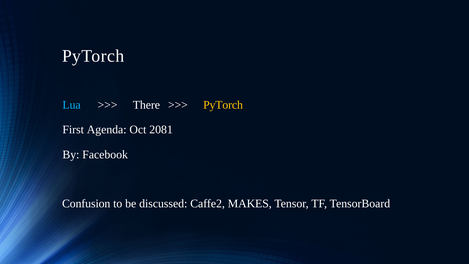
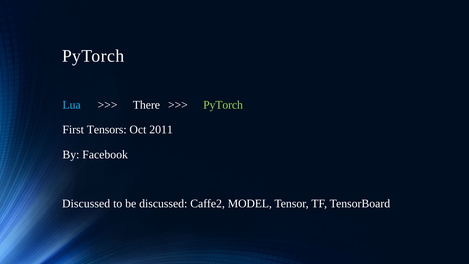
PyTorch at (223, 105) colour: yellow -> light green
Agenda: Agenda -> Tensors
2081: 2081 -> 2011
Confusion at (86, 204): Confusion -> Discussed
MAKES: MAKES -> MODEL
